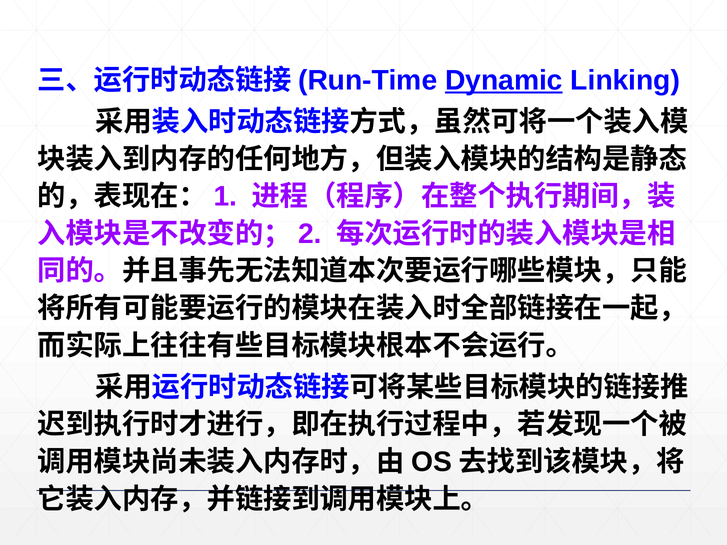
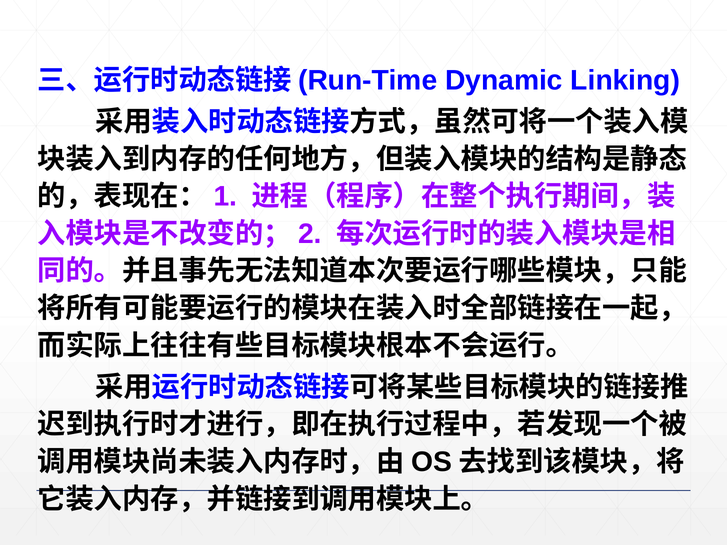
Dynamic underline: present -> none
